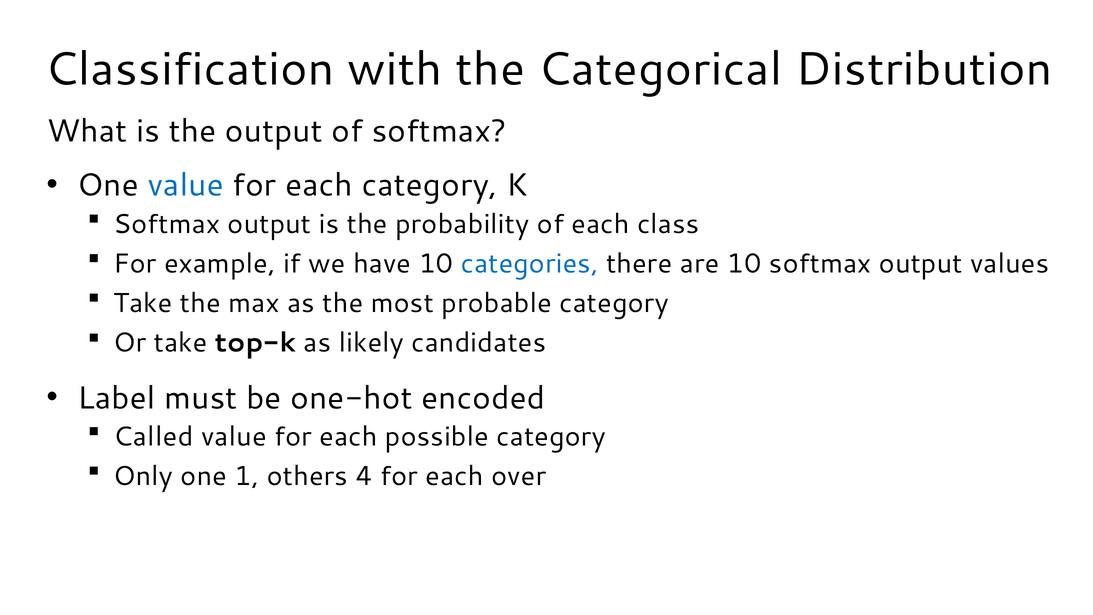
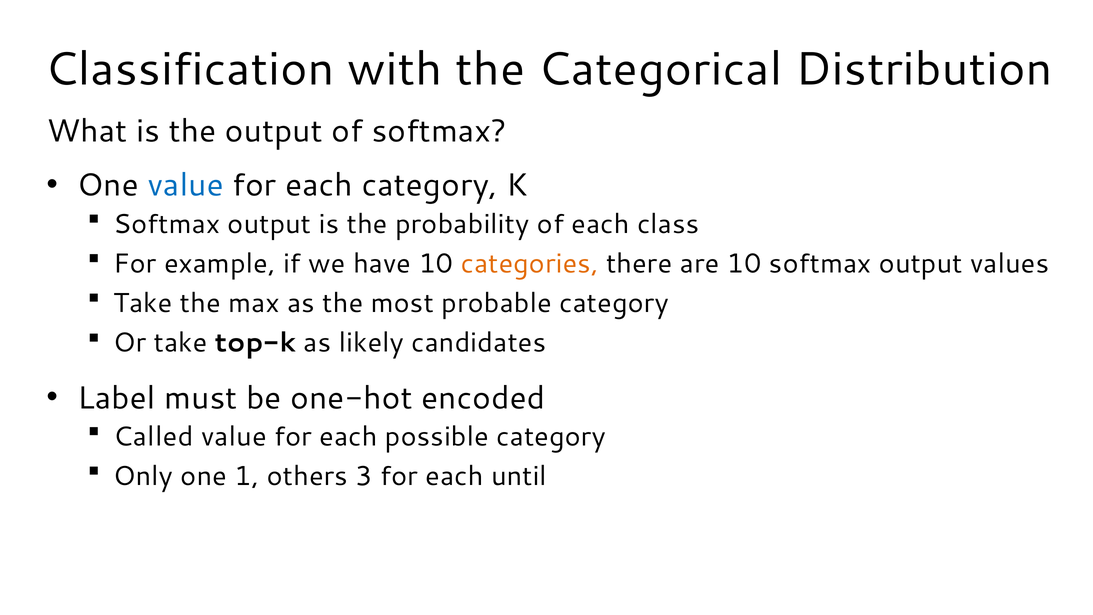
categories colour: blue -> orange
4: 4 -> 3
over: over -> until
